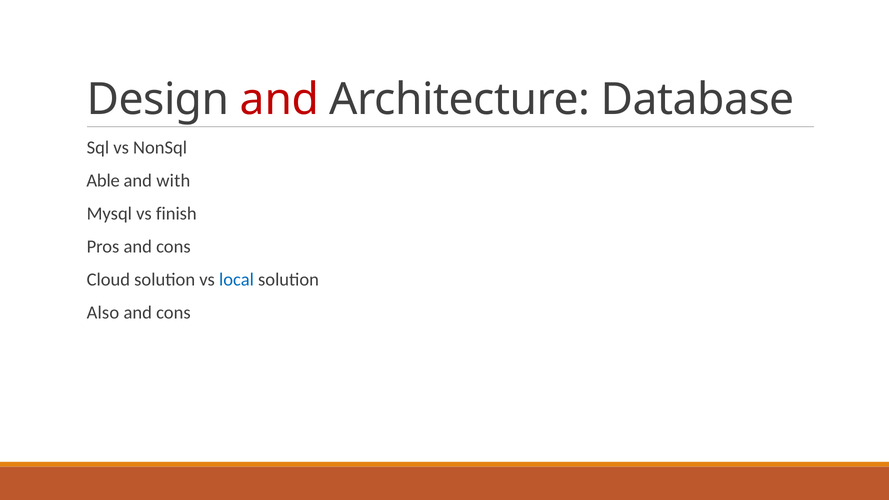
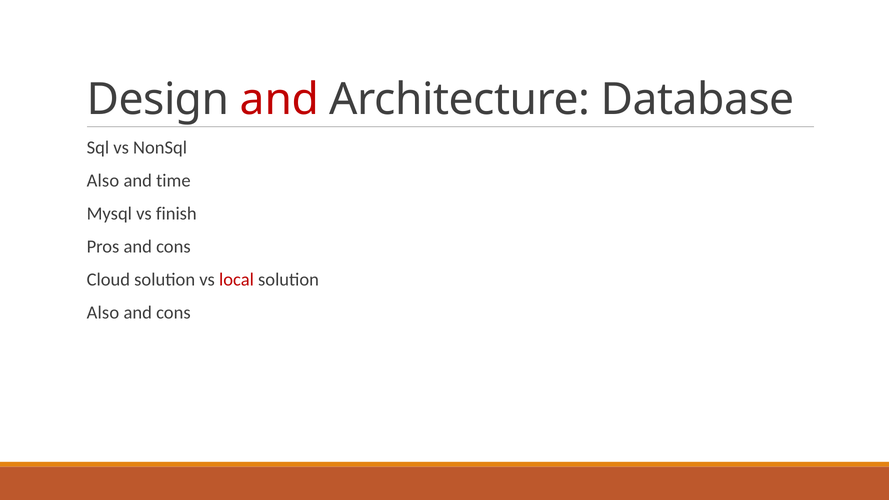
Able at (103, 181): Able -> Also
with: with -> time
local colour: blue -> red
